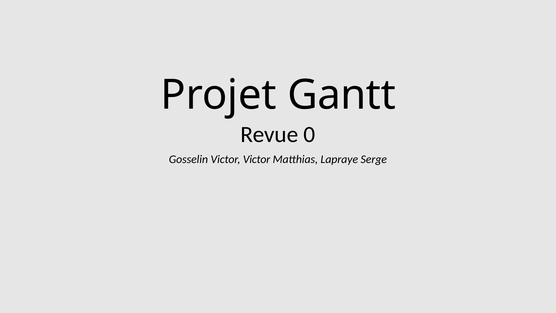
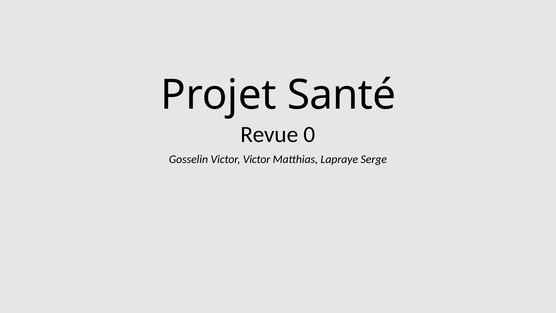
Gantt: Gantt -> Santé
